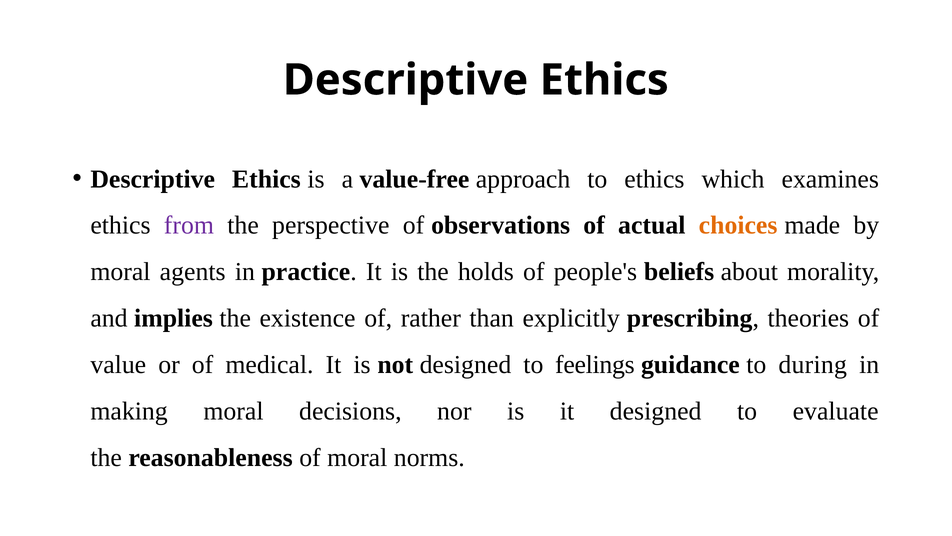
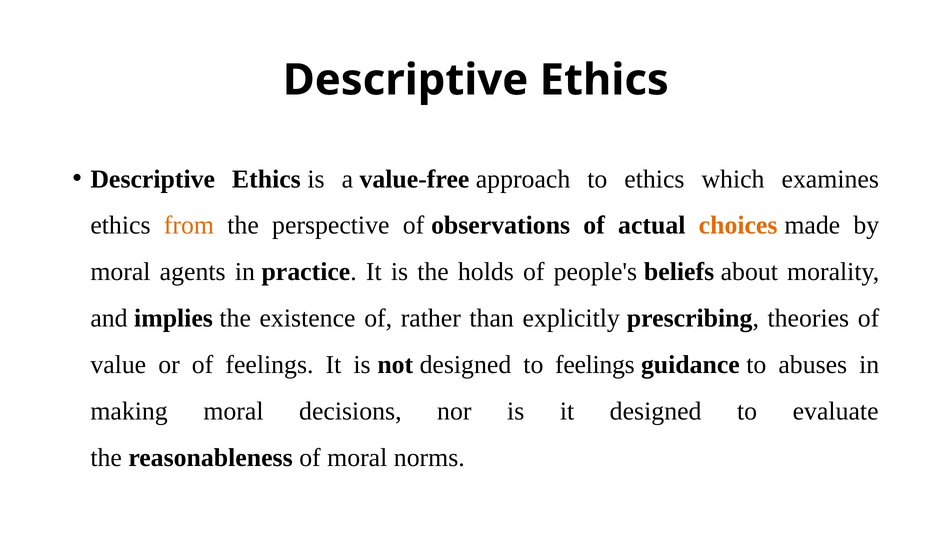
from colour: purple -> orange
of medical: medical -> feelings
during: during -> abuses
